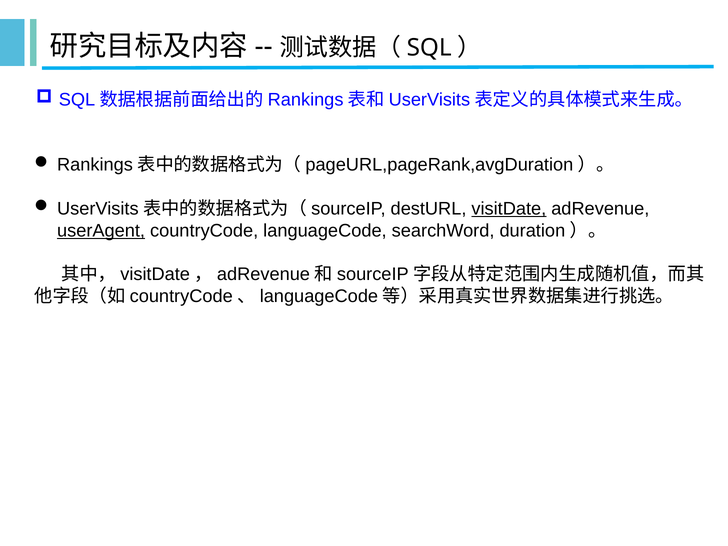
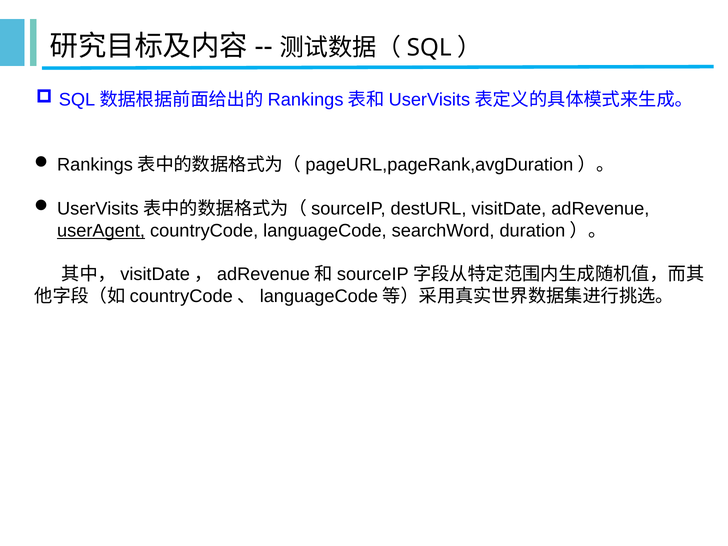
visitDate underline: present -> none
